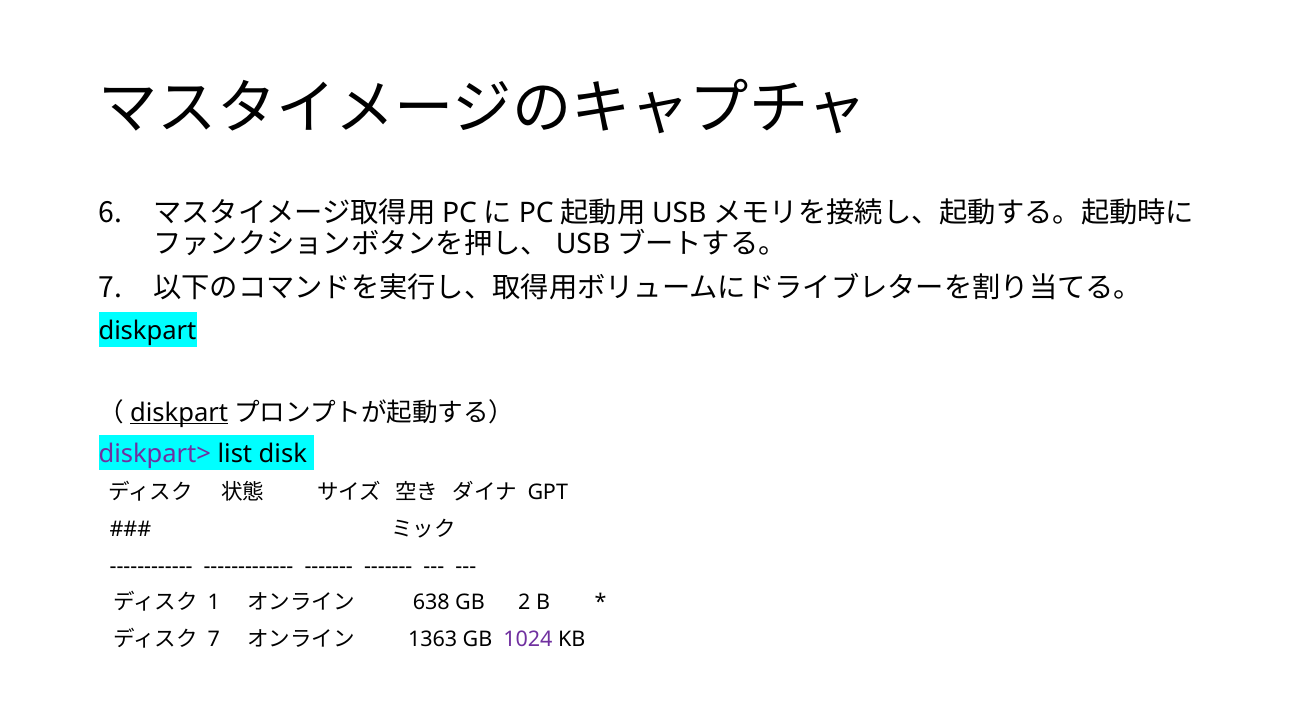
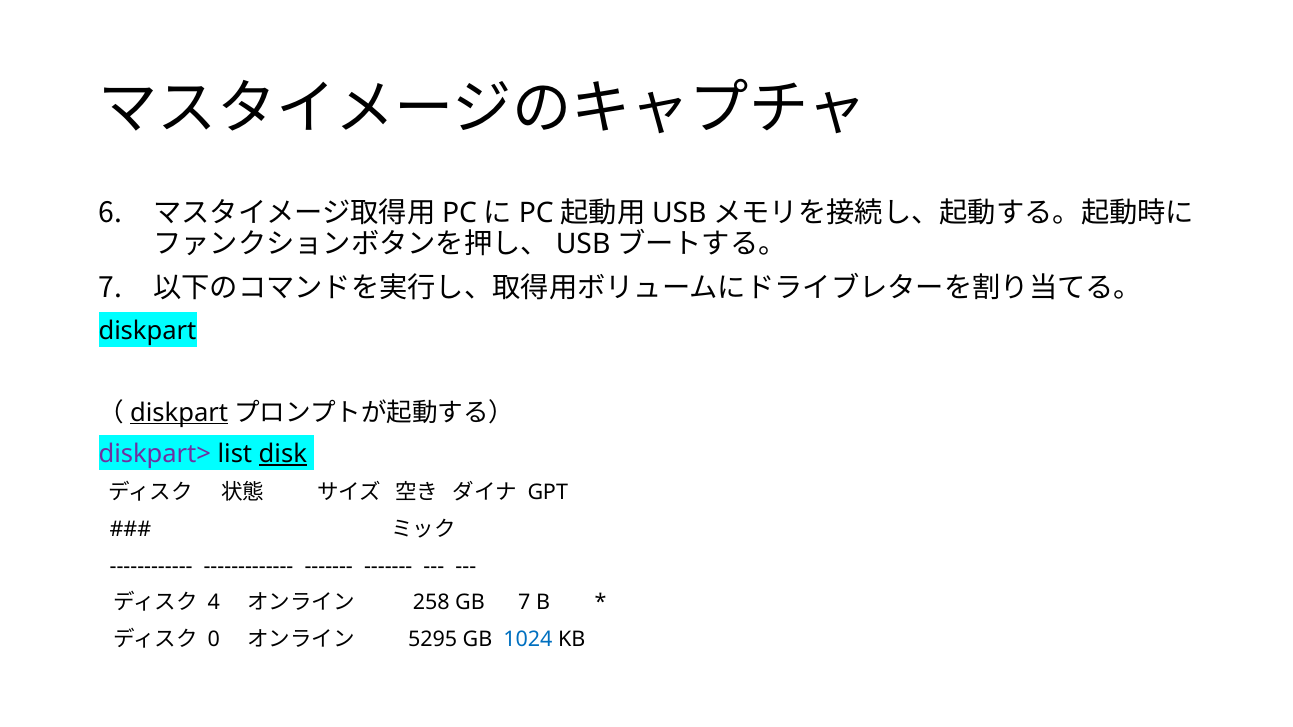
disk underline: none -> present
1: 1 -> 4
638: 638 -> 258
GB 2: 2 -> 7
7 at (214, 640): 7 -> 0
1363: 1363 -> 5295
1024 colour: purple -> blue
